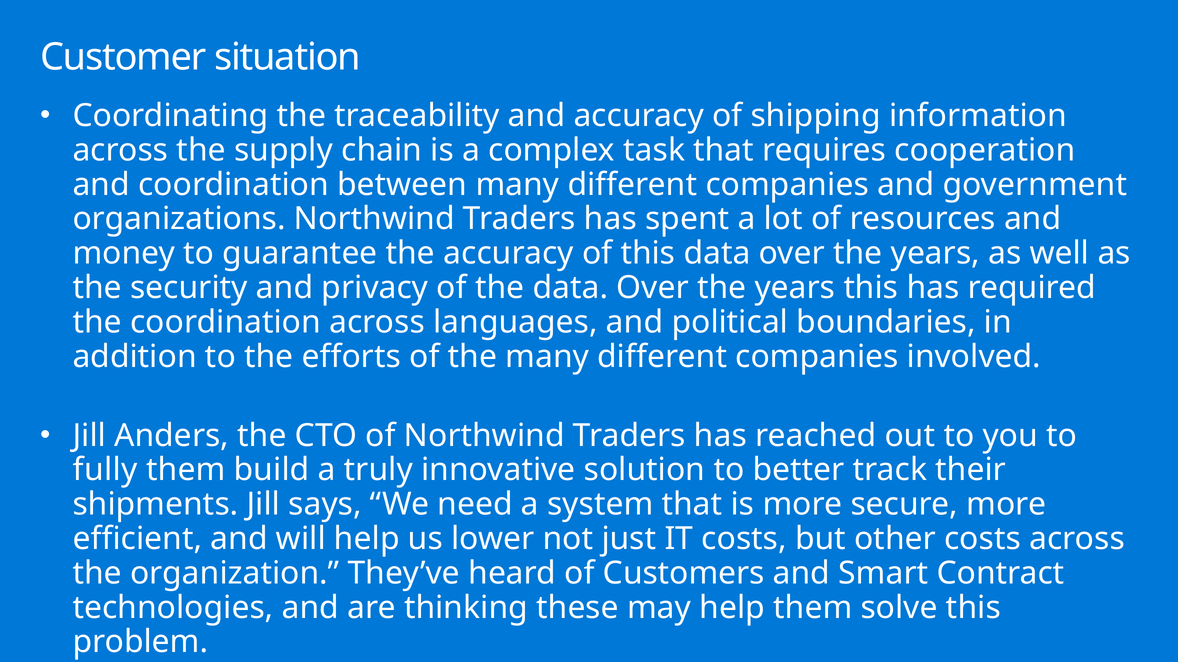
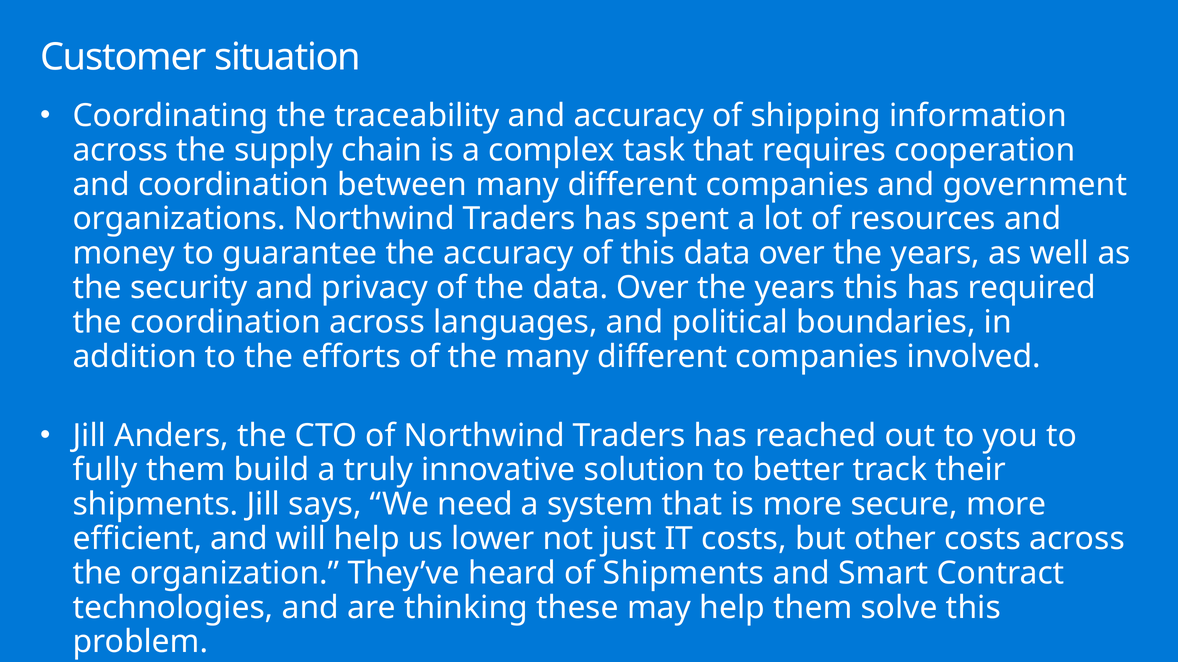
of Customers: Customers -> Shipments
